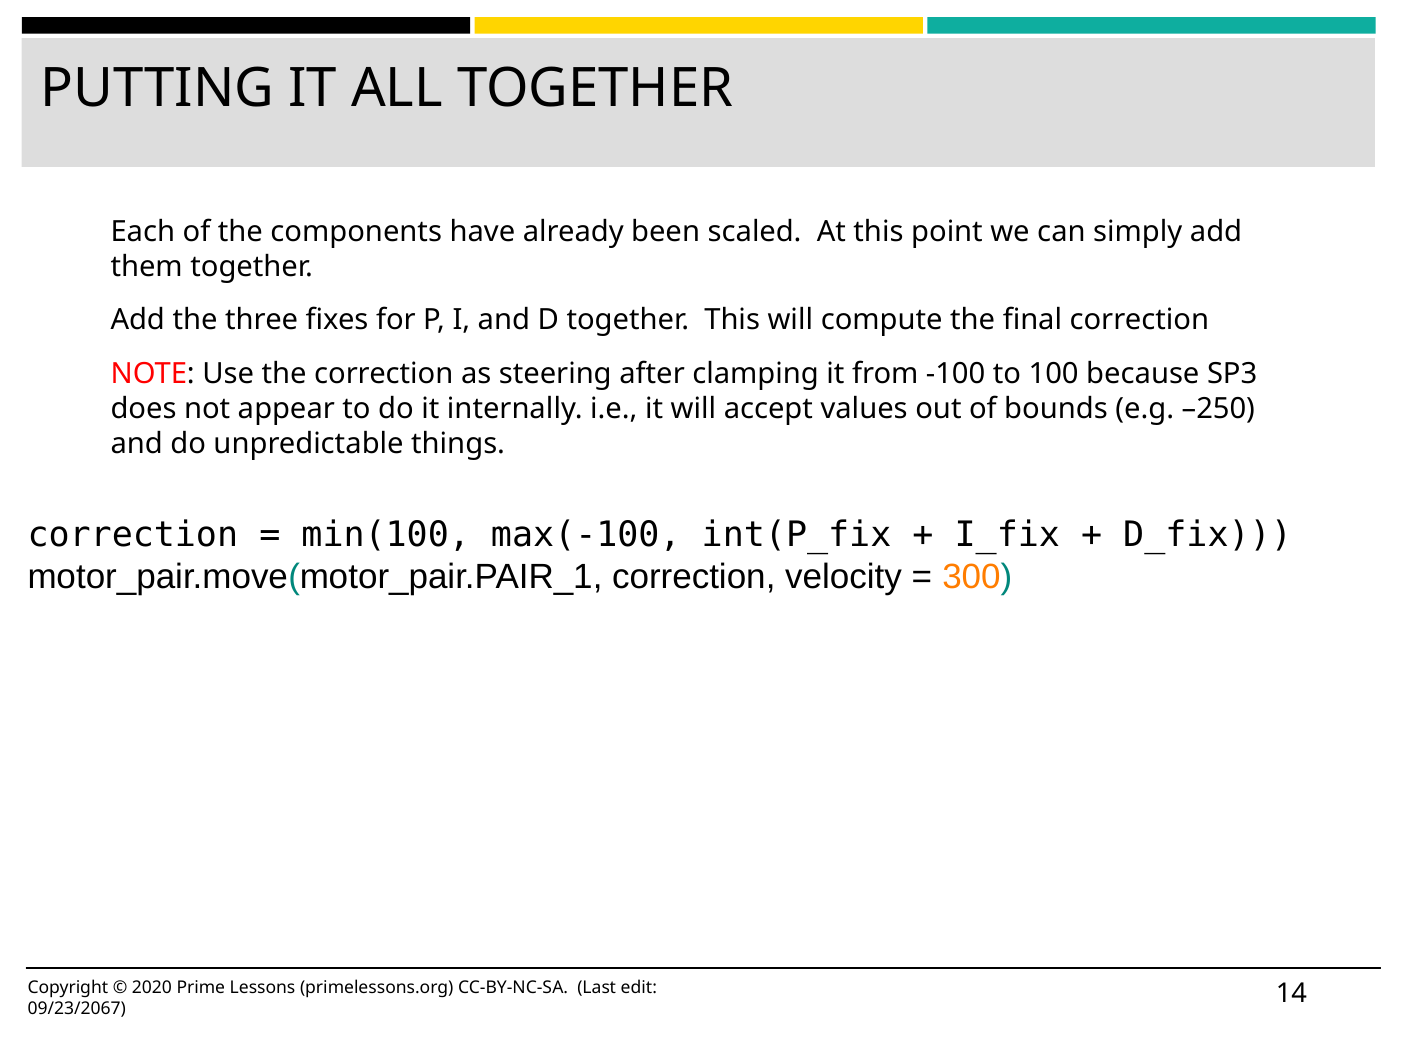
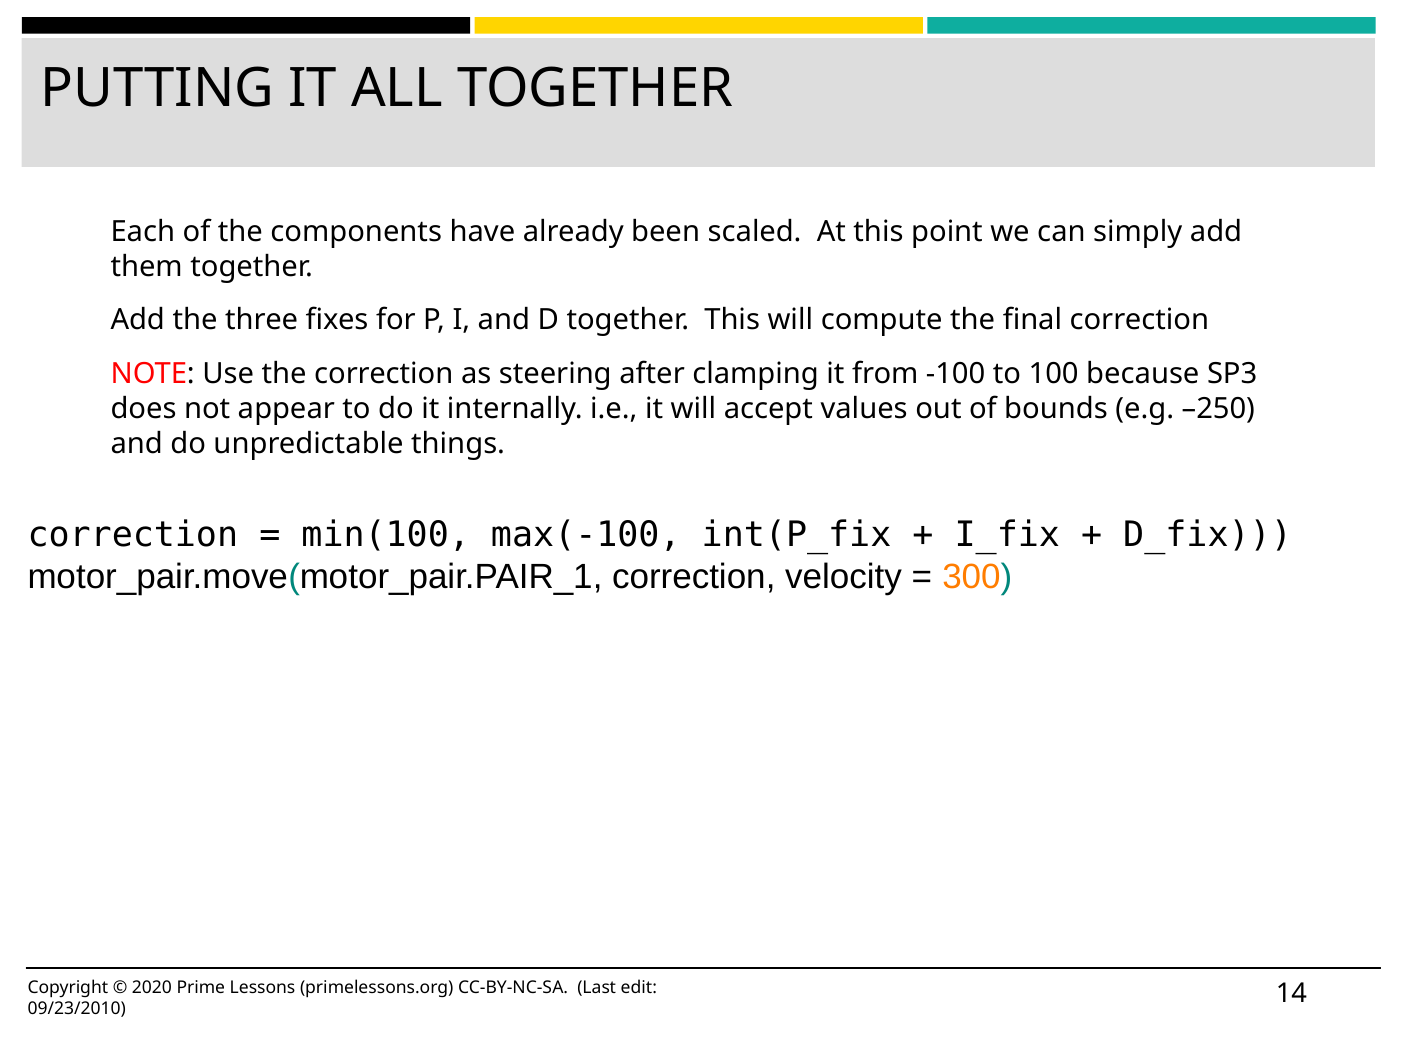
09/23/2067: 09/23/2067 -> 09/23/2010
